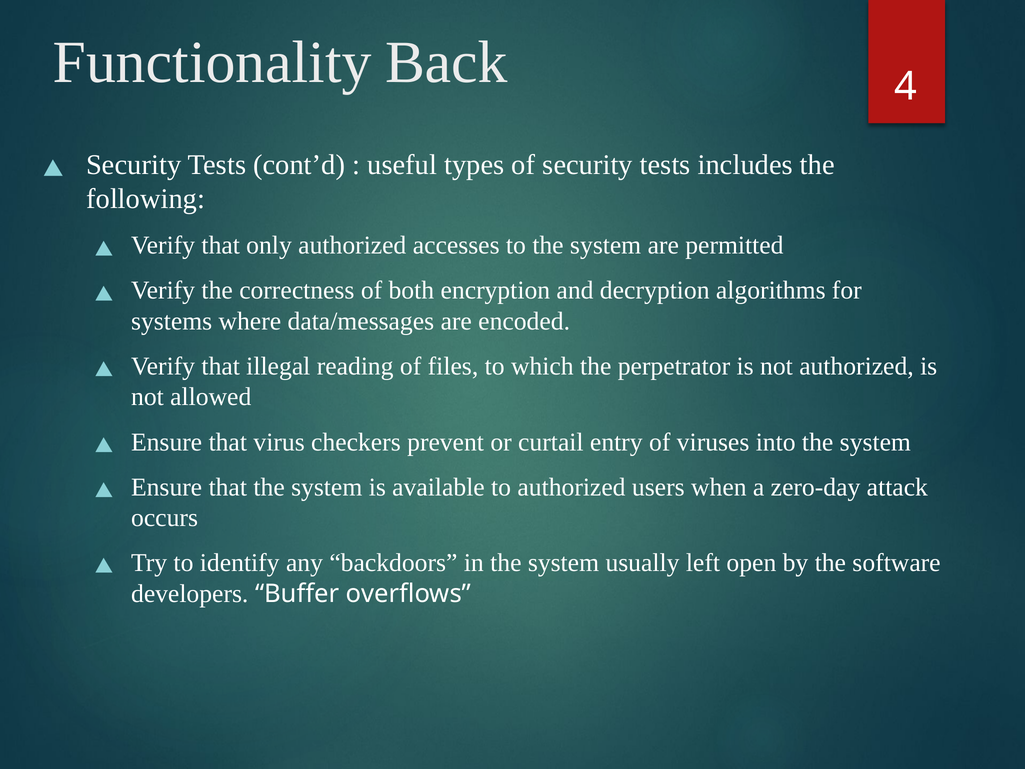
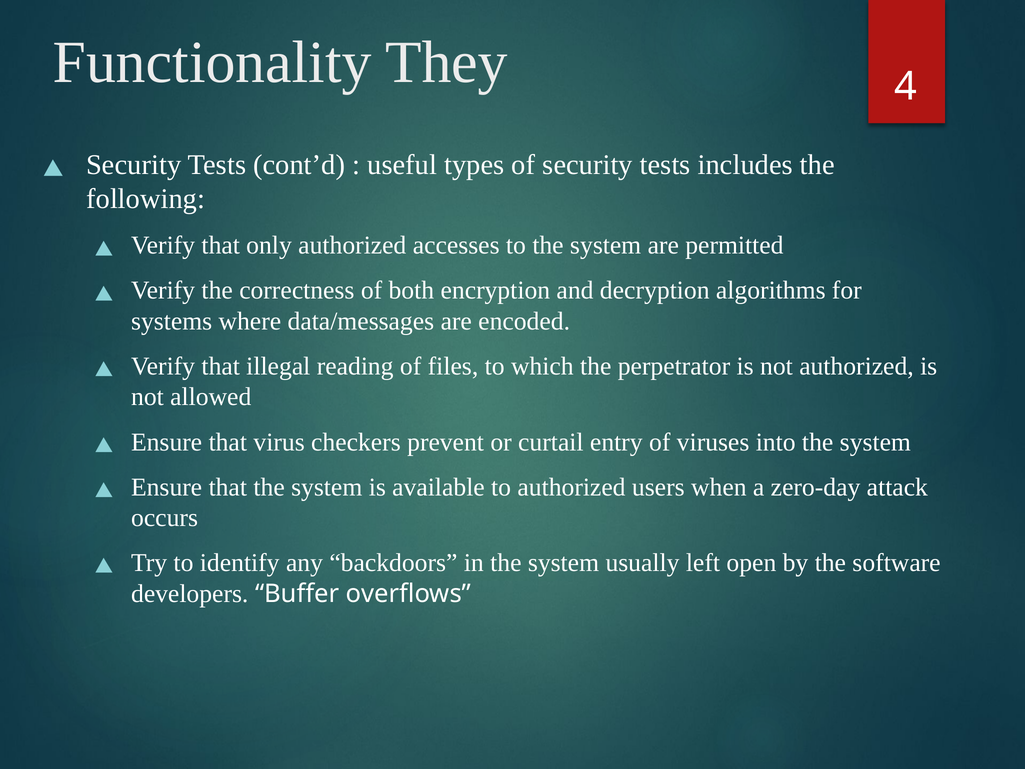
Back: Back -> They
